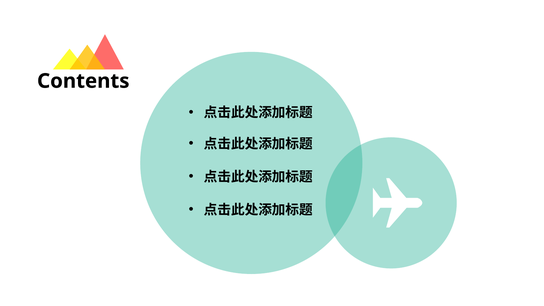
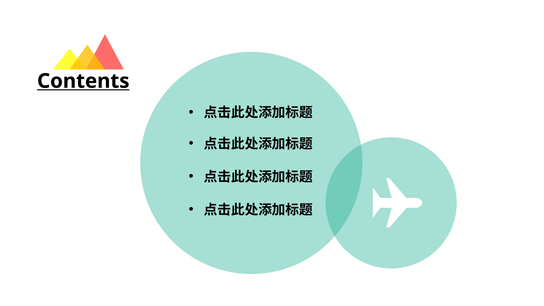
Contents underline: none -> present
